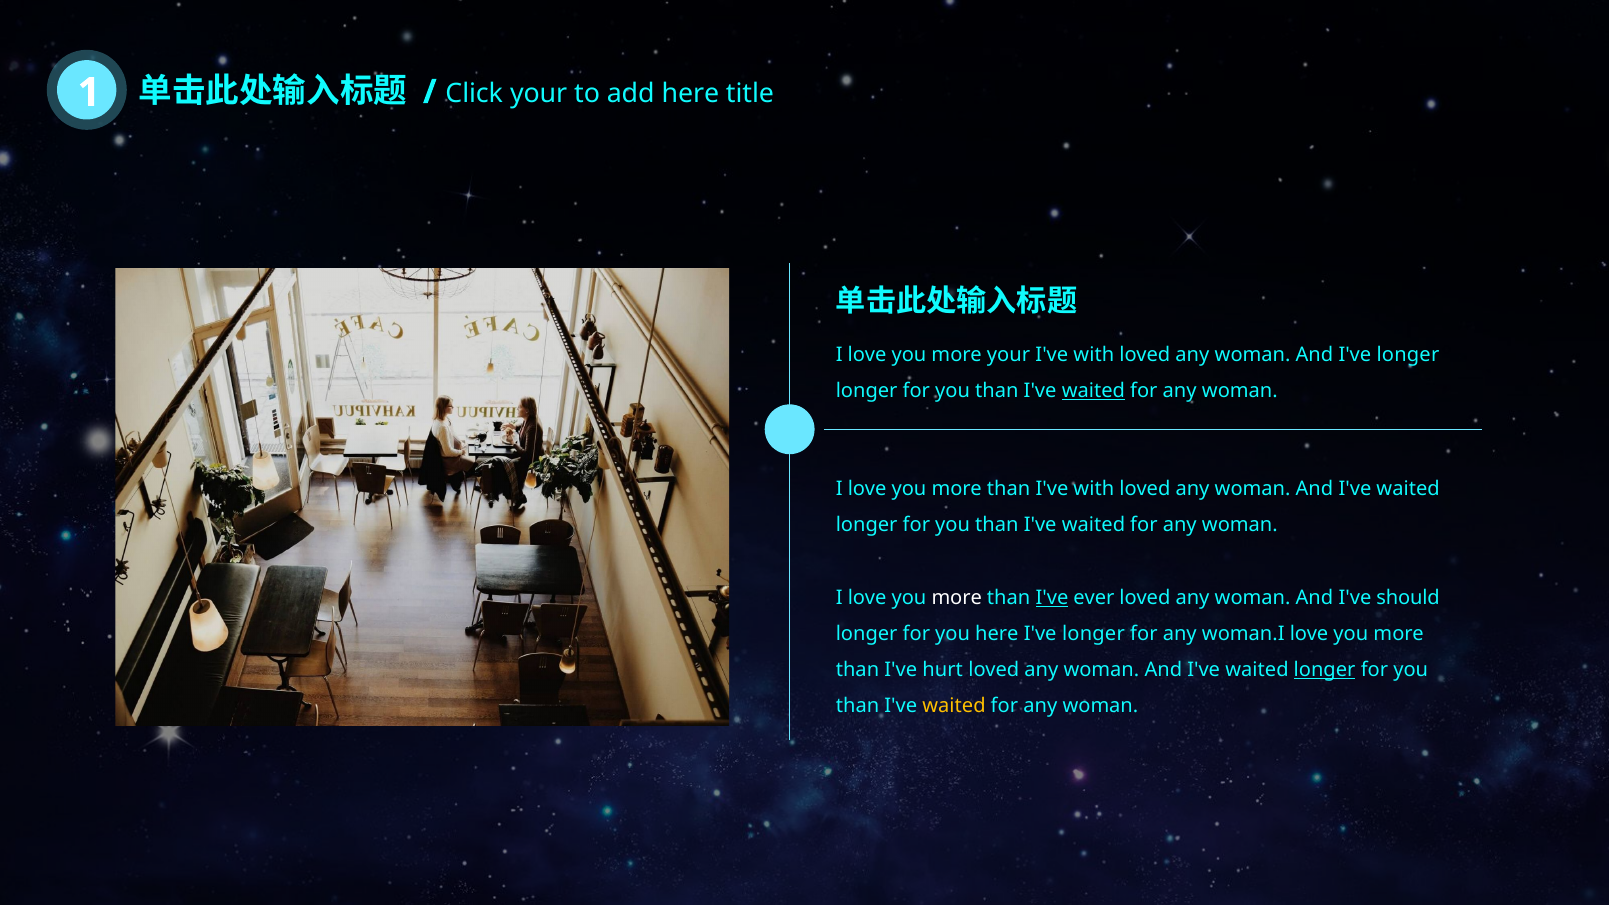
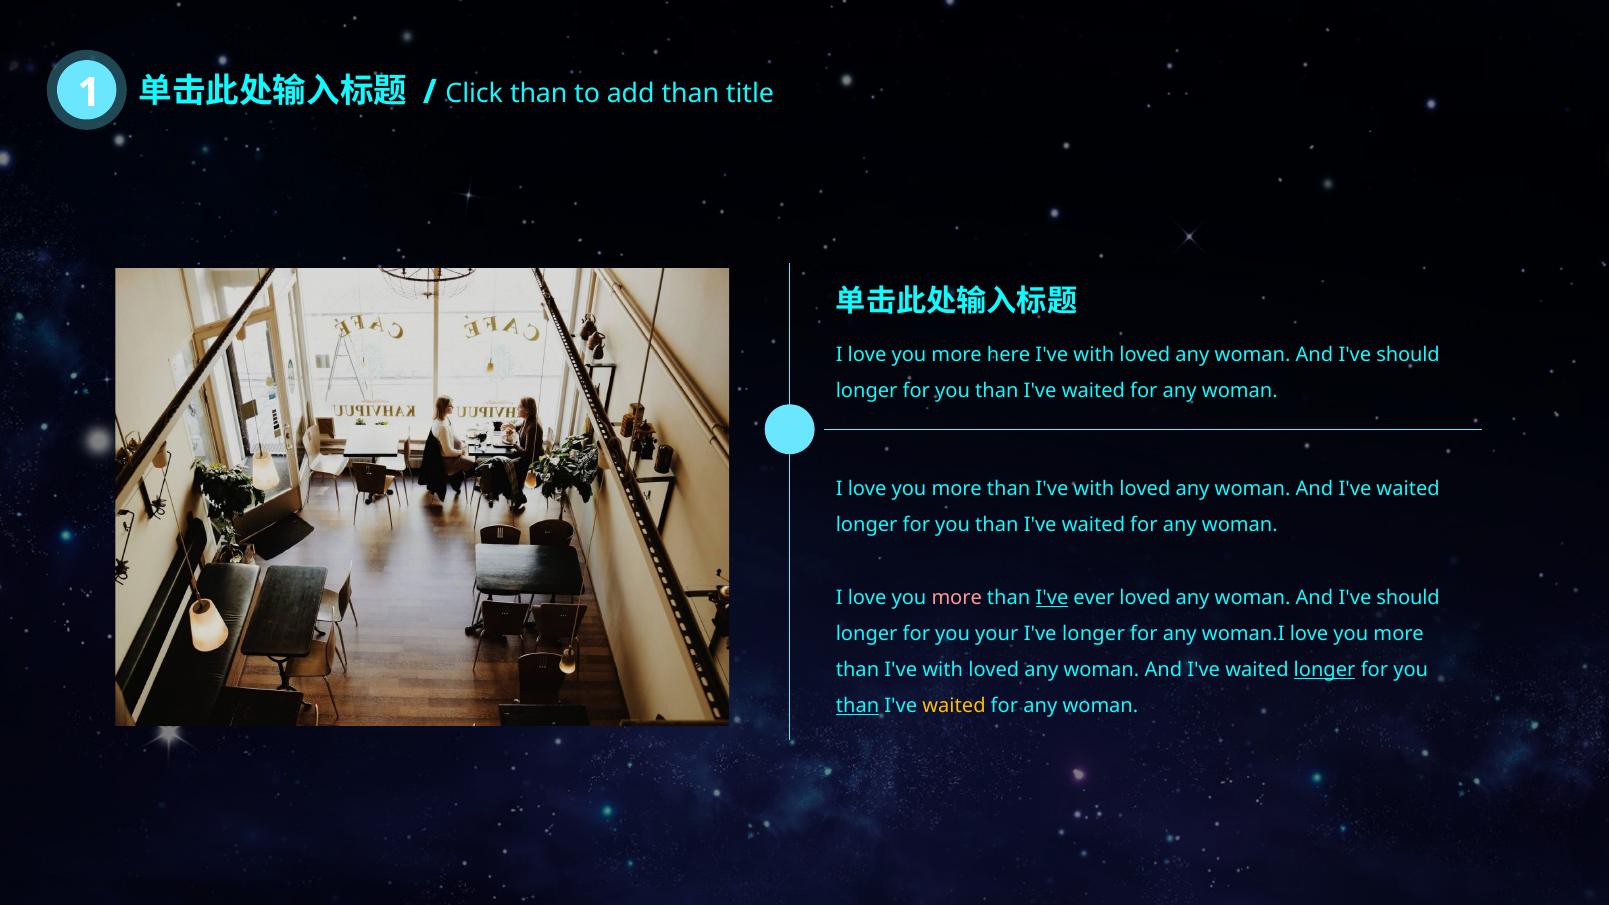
Click your: your -> than
add here: here -> than
more your: your -> here
longer at (1408, 355): longer -> should
waited at (1093, 391) underline: present -> none
more at (957, 598) colour: white -> pink
you here: here -> your
hurt at (943, 670): hurt -> with
than at (858, 706) underline: none -> present
